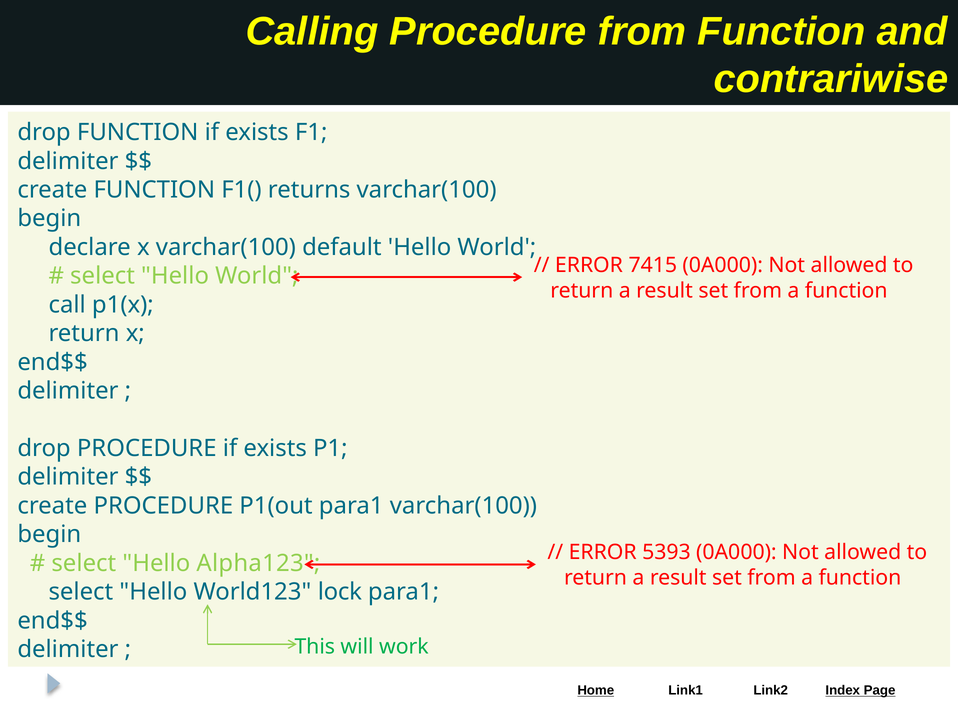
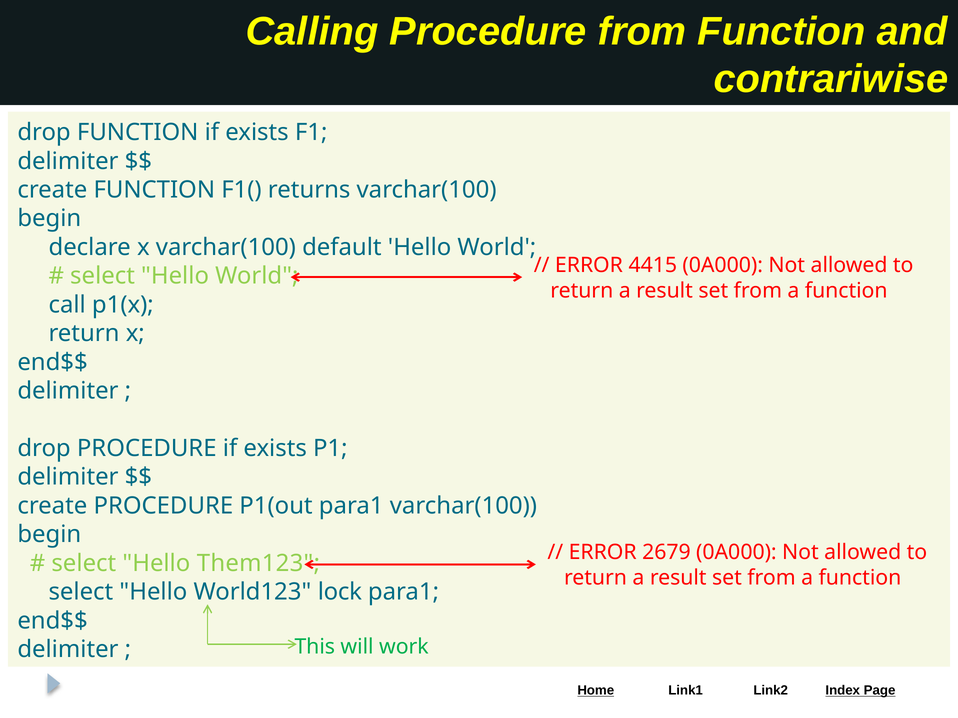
7415: 7415 -> 4415
5393: 5393 -> 2679
Alpha123: Alpha123 -> Them123
